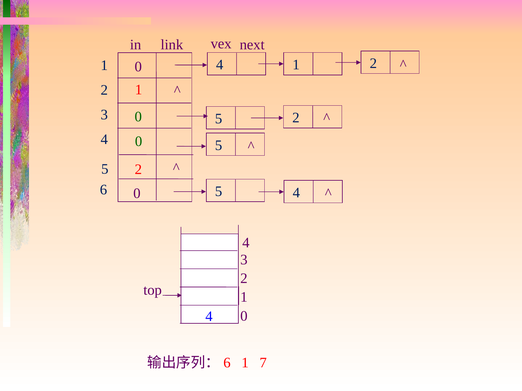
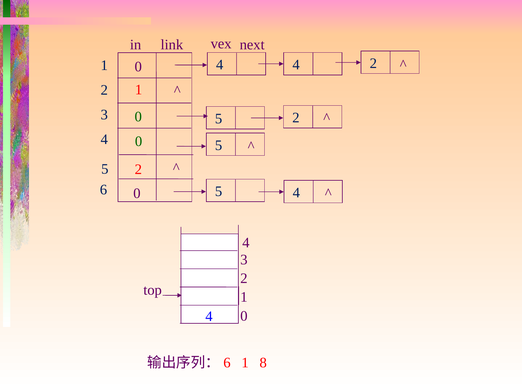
1 at (296, 65): 1 -> 4
7: 7 -> 8
